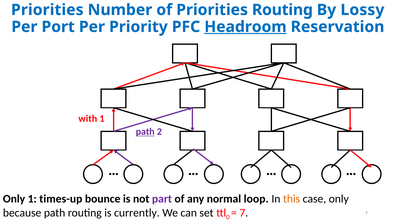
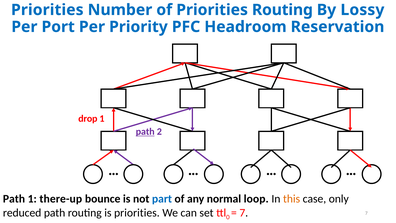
Headroom underline: present -> none
with: with -> drop
Only at (14, 199): Only -> Path
times-up: times-up -> there-up
part colour: purple -> blue
because: because -> reduced
is currently: currently -> priorities
